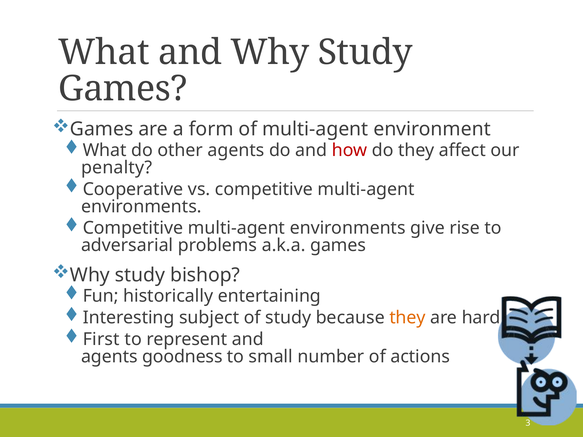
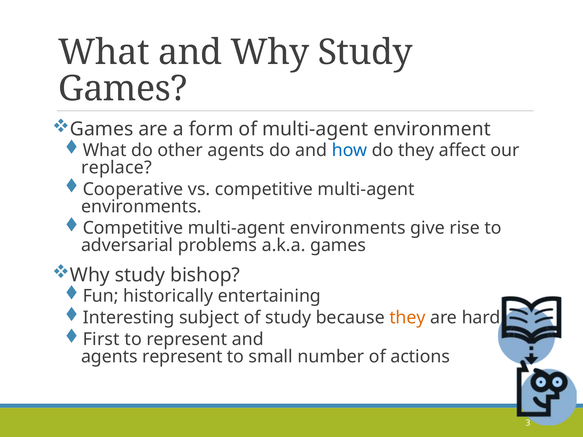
how colour: red -> blue
penalty: penalty -> replace
agents goodness: goodness -> represent
